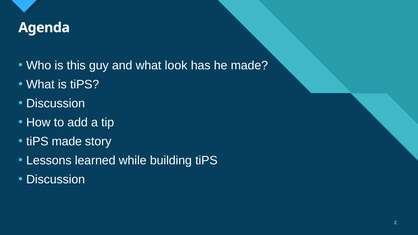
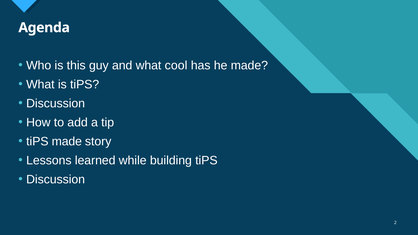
look: look -> cool
